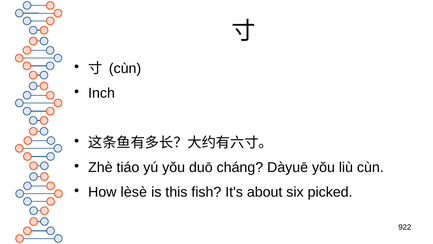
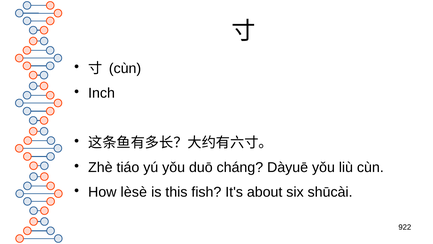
picked: picked -> shūcài
